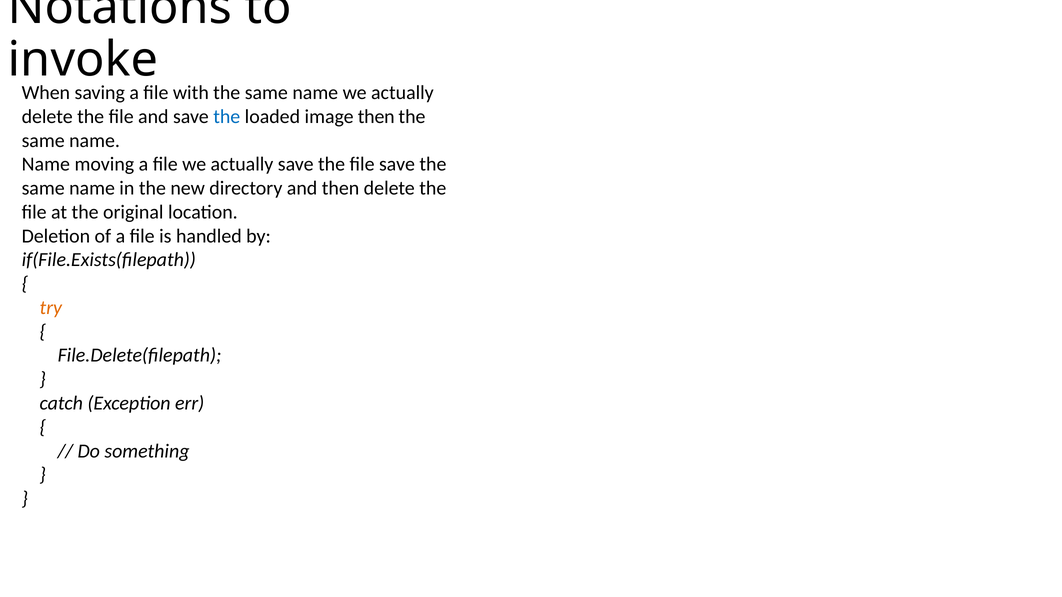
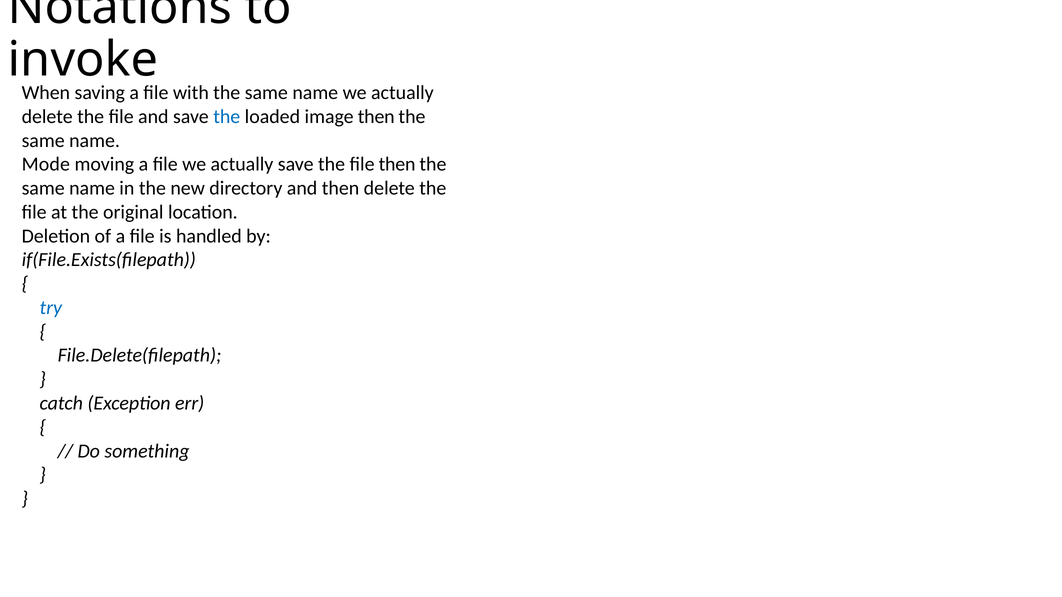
Name at (46, 164): Name -> Mode
file save: save -> then
try colour: orange -> blue
